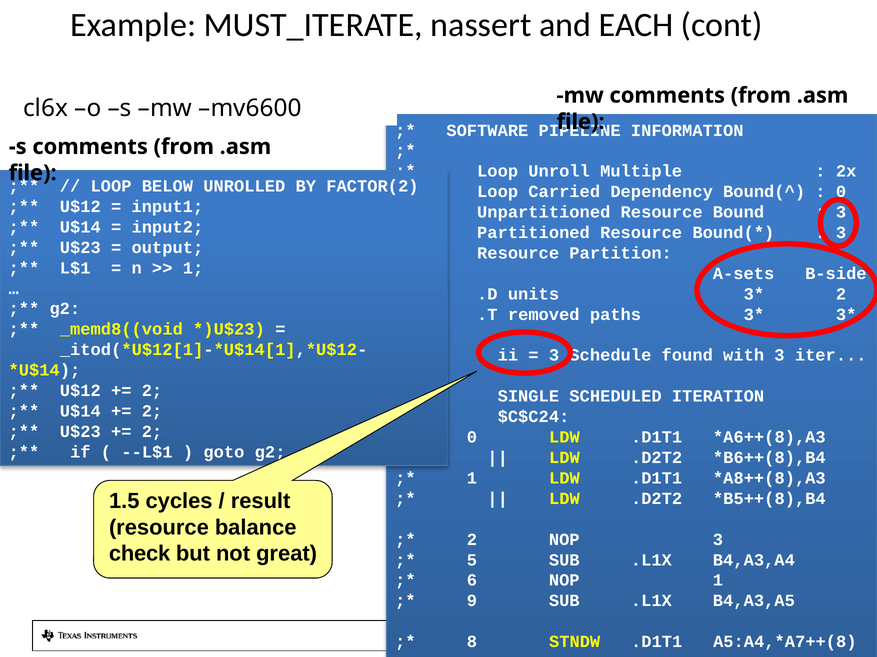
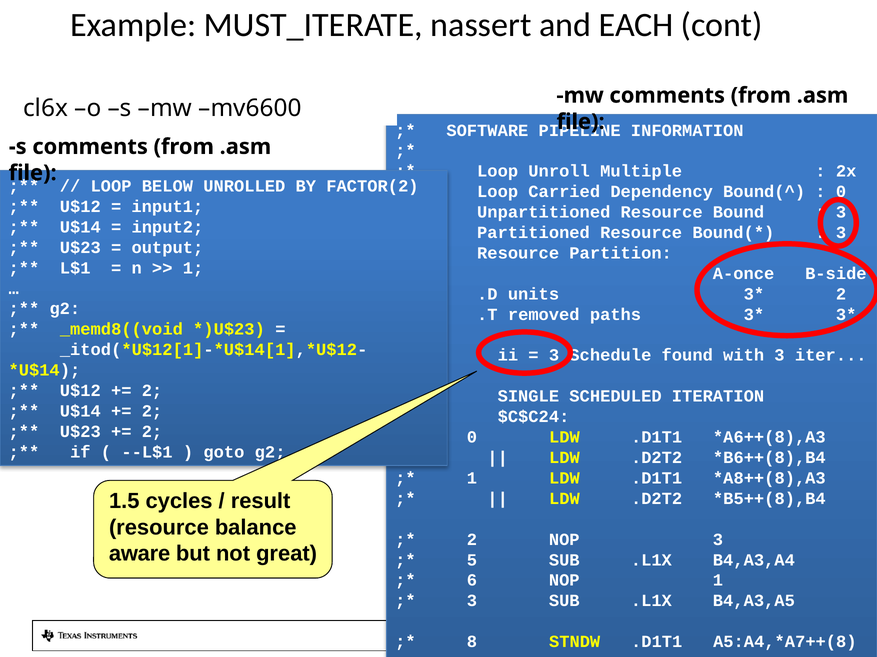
A-sets: A-sets -> A-once
check: check -> aware
9 at (472, 601): 9 -> 3
